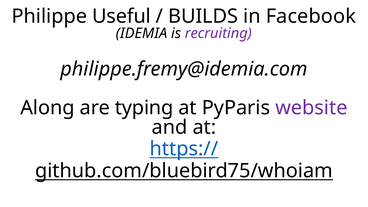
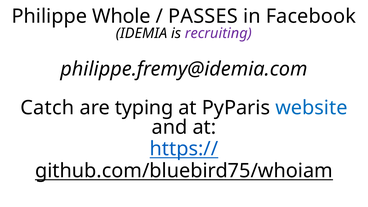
Useful: Useful -> Whole
BUILDS: BUILDS -> PASSES
Along: Along -> Catch
website colour: purple -> blue
